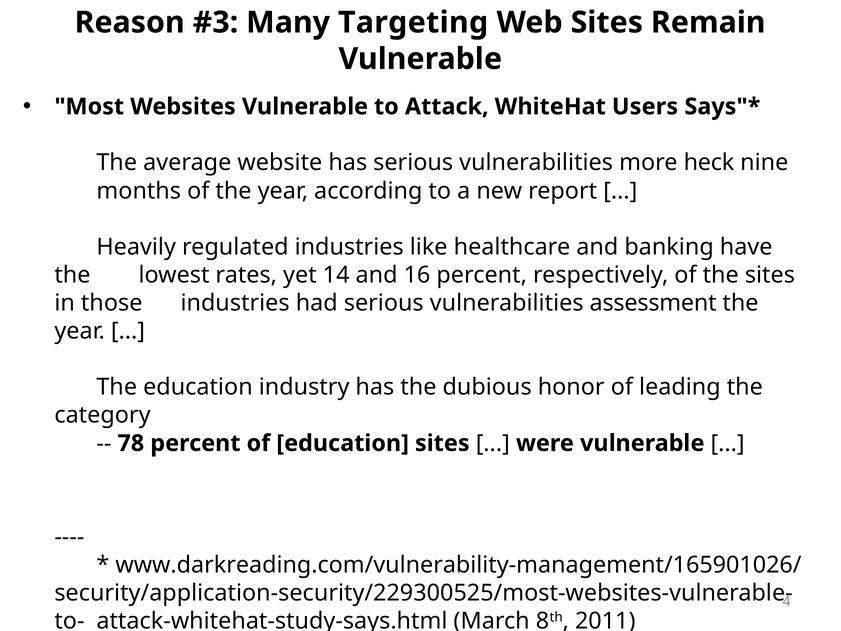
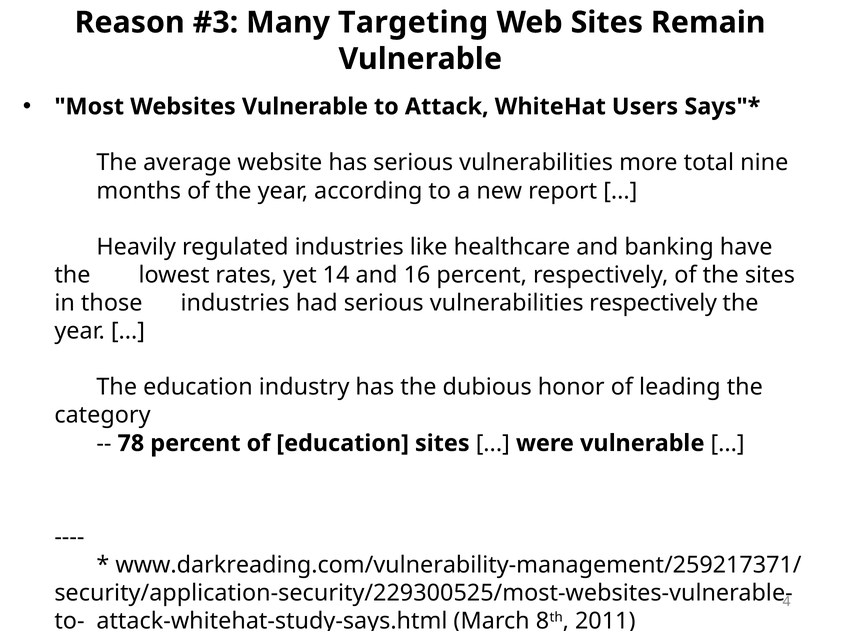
heck: heck -> total
vulnerabilities assessment: assessment -> respectively
www.darkreading.com/vulnerability-management/165901026/: www.darkreading.com/vulnerability-management/165901026/ -> www.darkreading.com/vulnerability-management/259217371/
